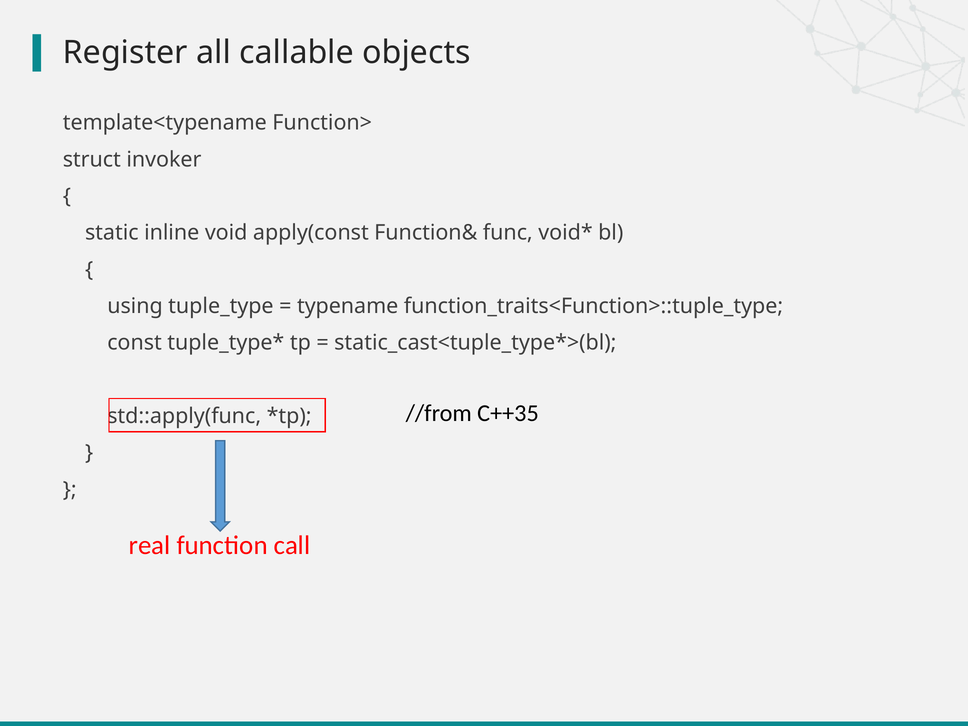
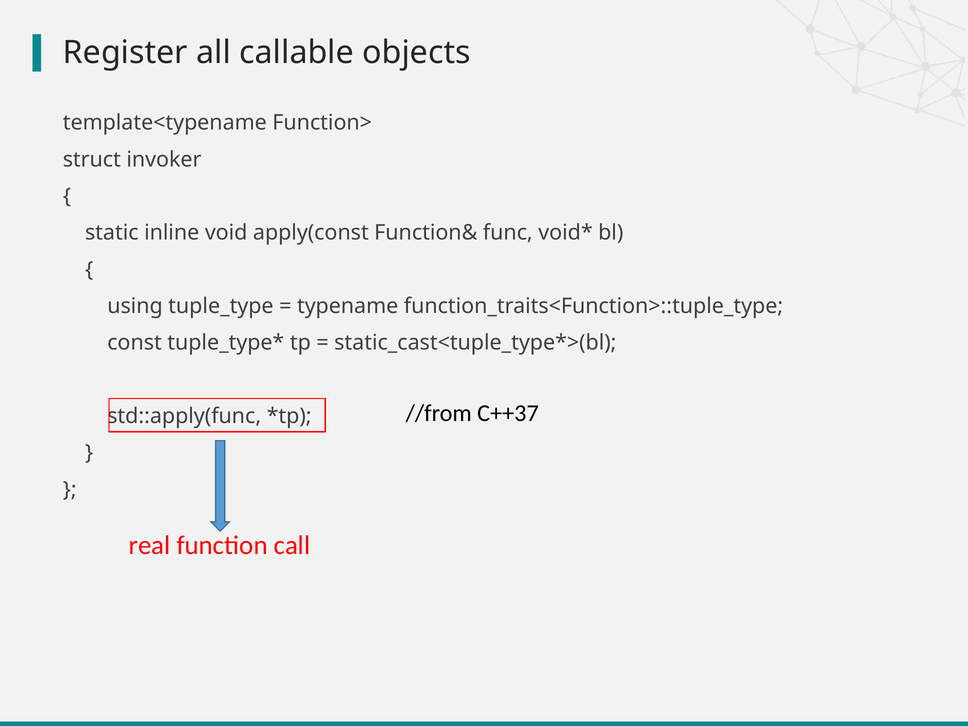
C++35: C++35 -> C++37
